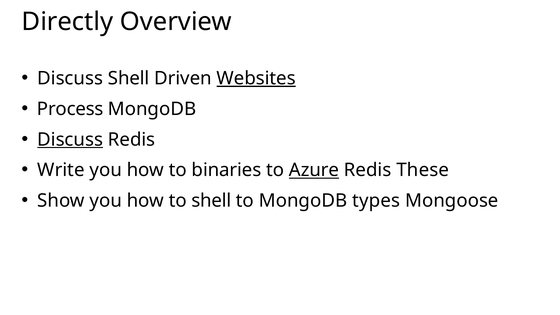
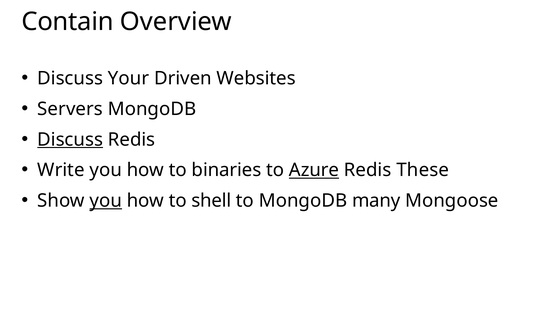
Directly: Directly -> Contain
Discuss Shell: Shell -> Your
Websites underline: present -> none
Process: Process -> Servers
you at (106, 201) underline: none -> present
types: types -> many
